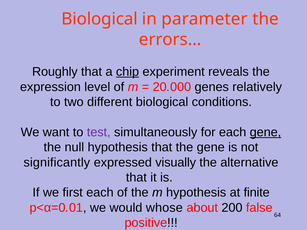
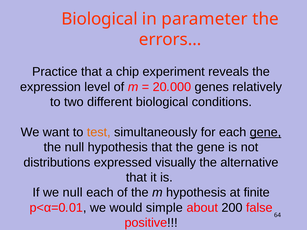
Roughly: Roughly -> Practice
chip underline: present -> none
test colour: purple -> orange
significantly: significantly -> distributions
we first: first -> null
whose: whose -> simple
